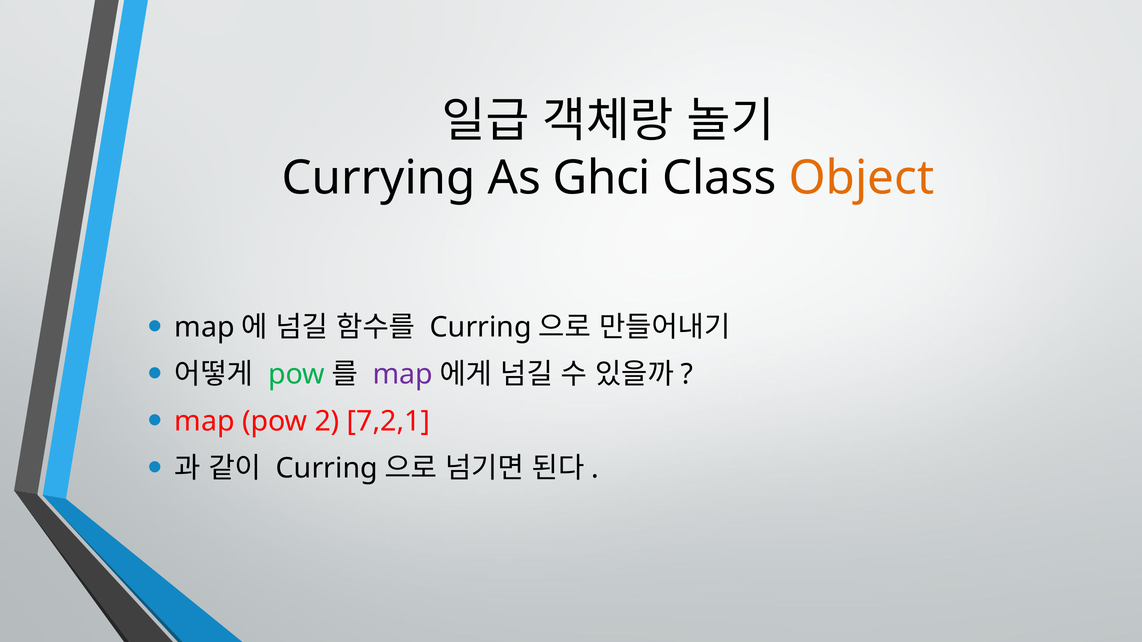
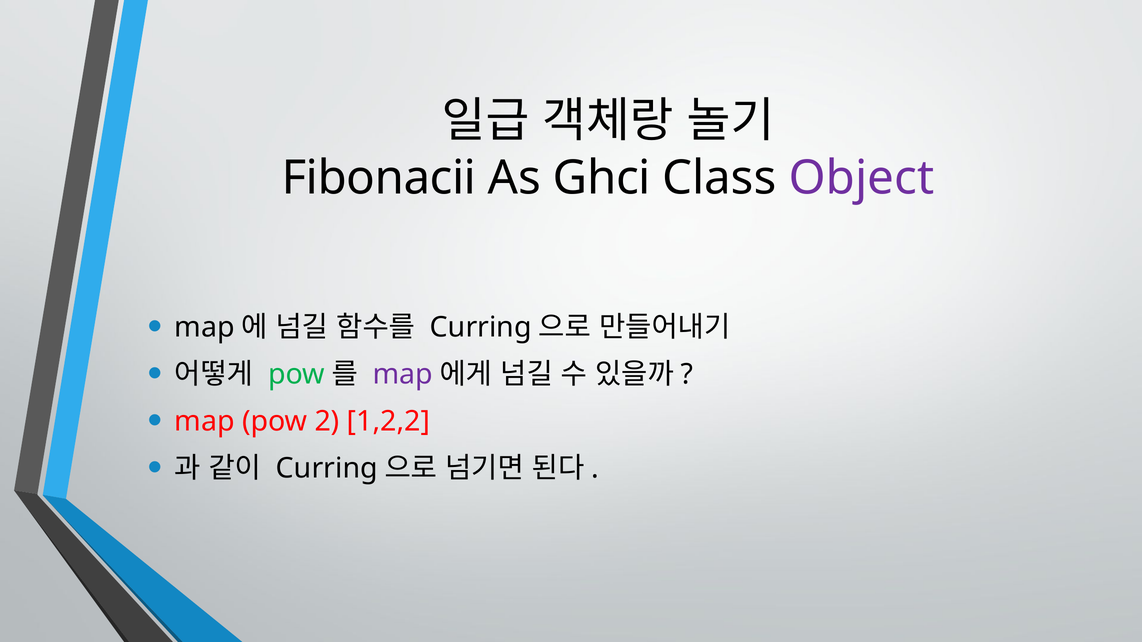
Currying: Currying -> Fibonacii
Object colour: orange -> purple
7,2,1: 7,2,1 -> 1,2,2
